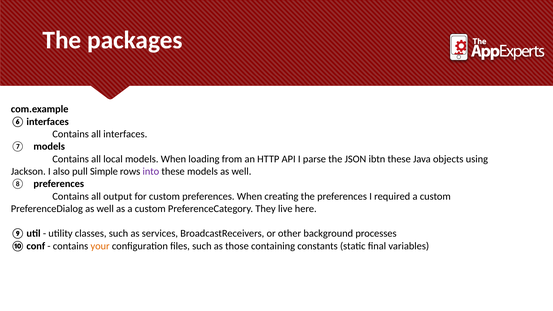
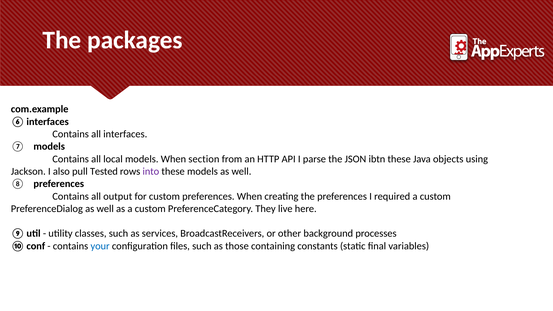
loading: loading -> section
Simple: Simple -> Tested
your colour: orange -> blue
